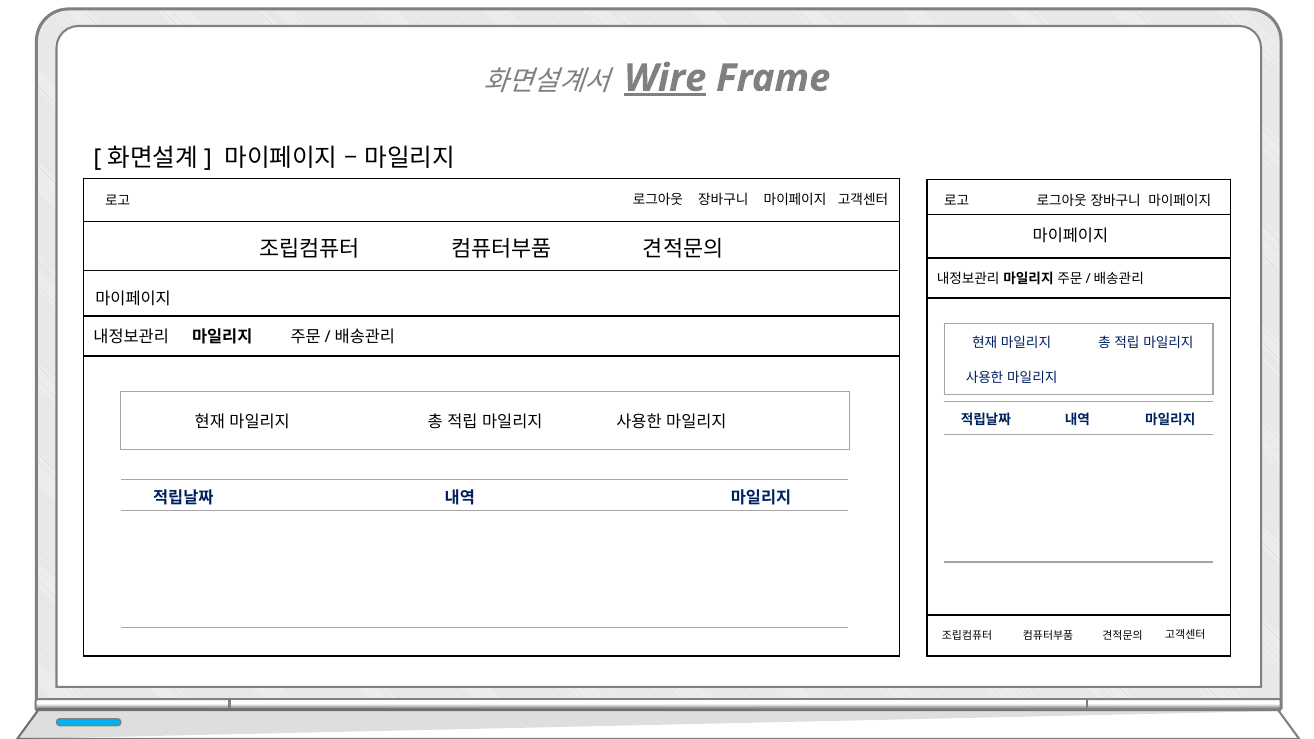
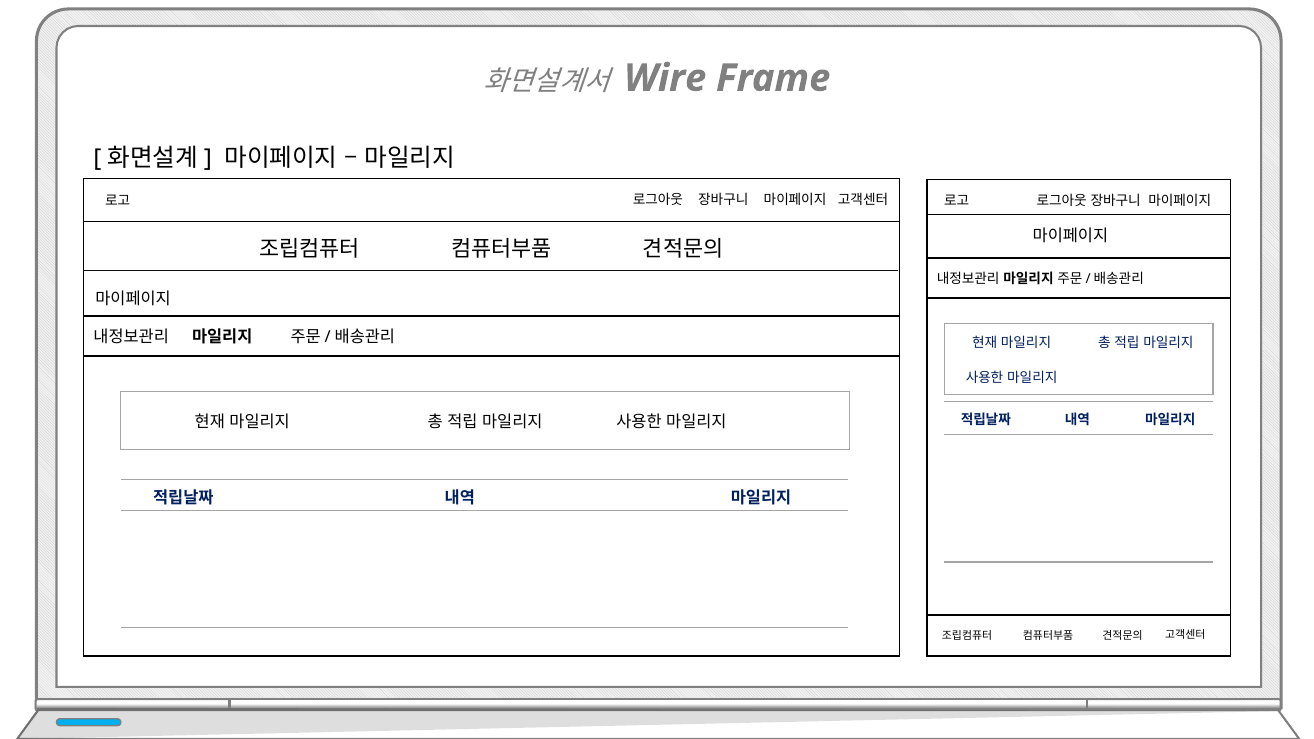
Wire underline: present -> none
